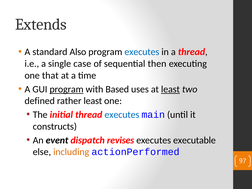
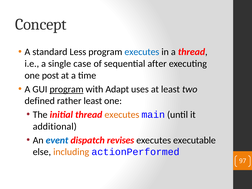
Extends: Extends -> Concept
Also: Also -> Less
then: then -> after
that: that -> post
Based: Based -> Adapt
least at (170, 89) underline: present -> none
executes at (122, 115) colour: blue -> orange
constructs: constructs -> additional
event colour: black -> blue
